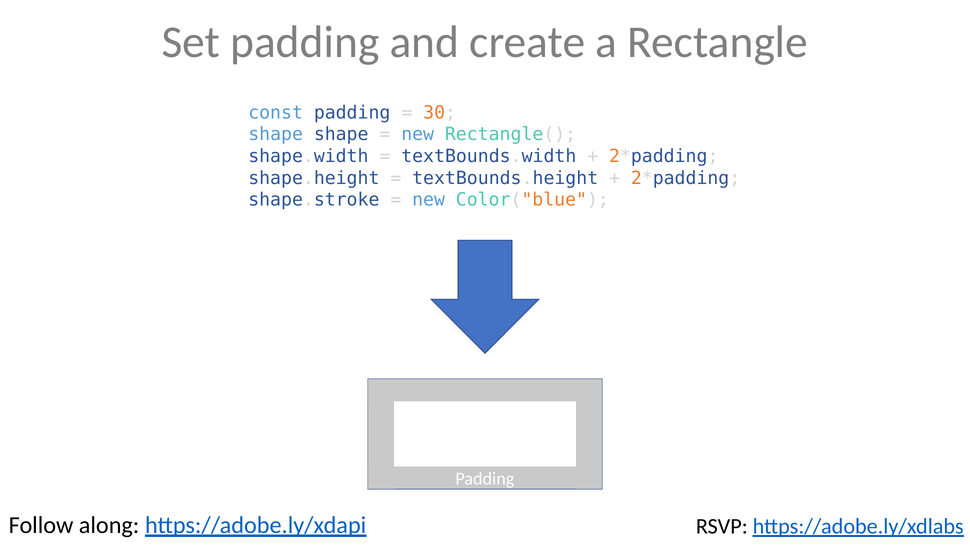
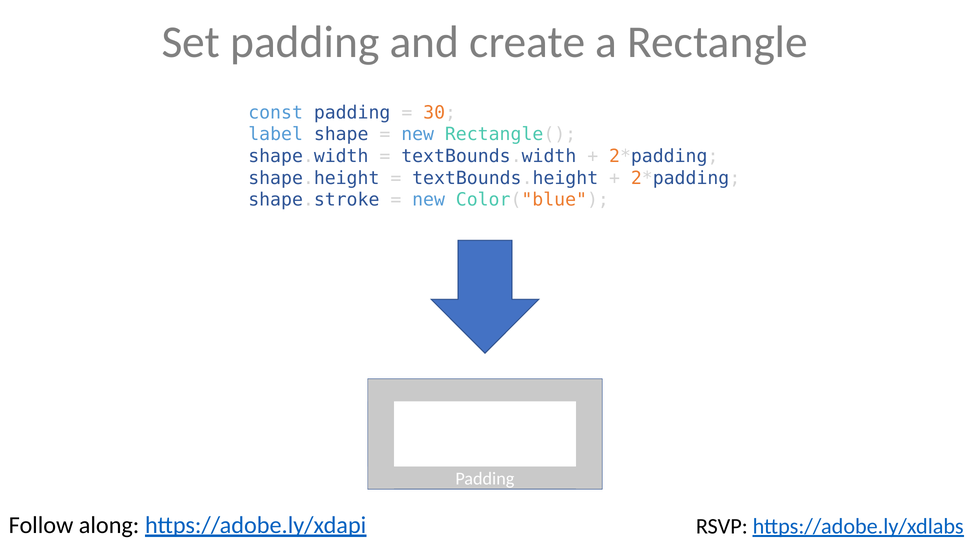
shape at (276, 134): shape -> label
